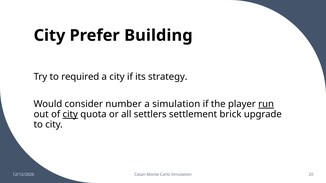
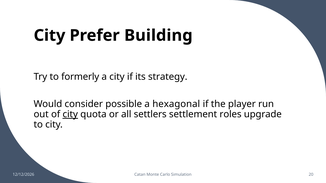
required: required -> formerly
number: number -> possible
a simulation: simulation -> hexagonal
run underline: present -> none
brick: brick -> roles
